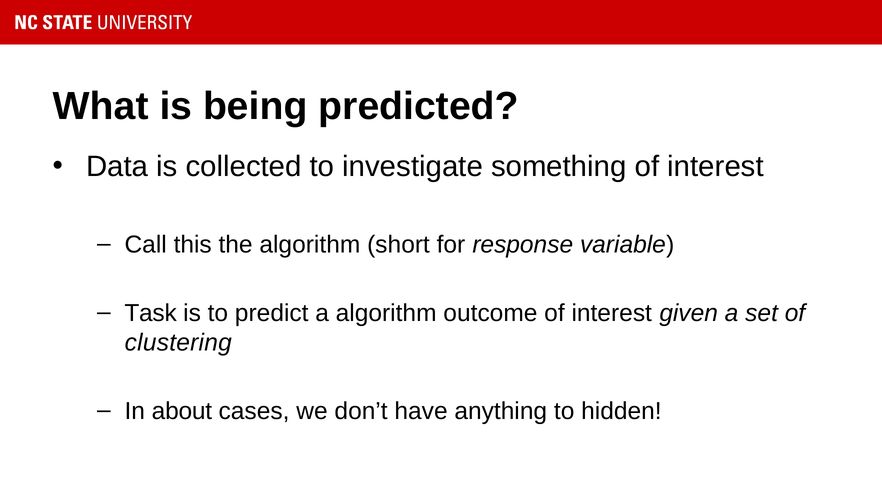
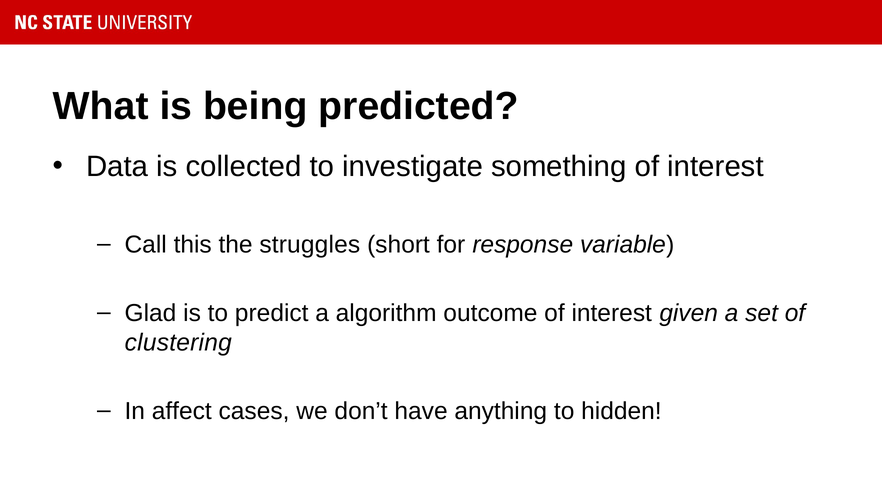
the algorithm: algorithm -> struggles
Task: Task -> Glad
about: about -> affect
